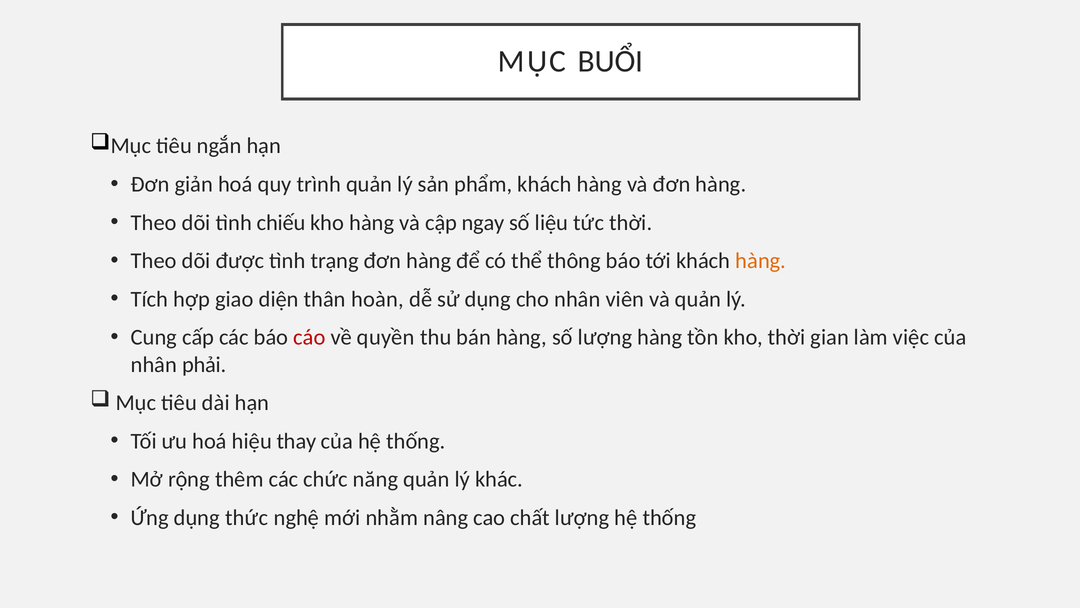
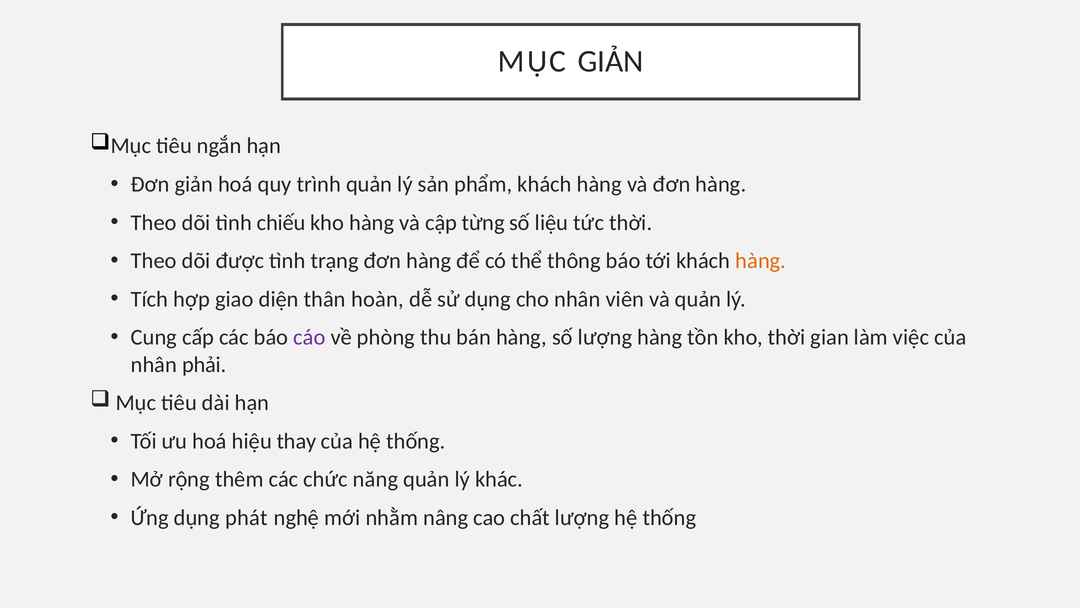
MỤC BUỔI: BUỔI -> GIẢN
ngay: ngay -> từng
cáo colour: red -> purple
quyền: quyền -> phòng
thức: thức -> phát
